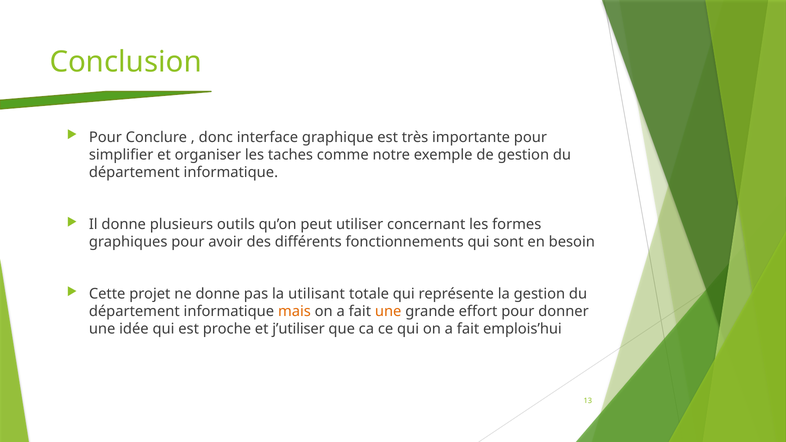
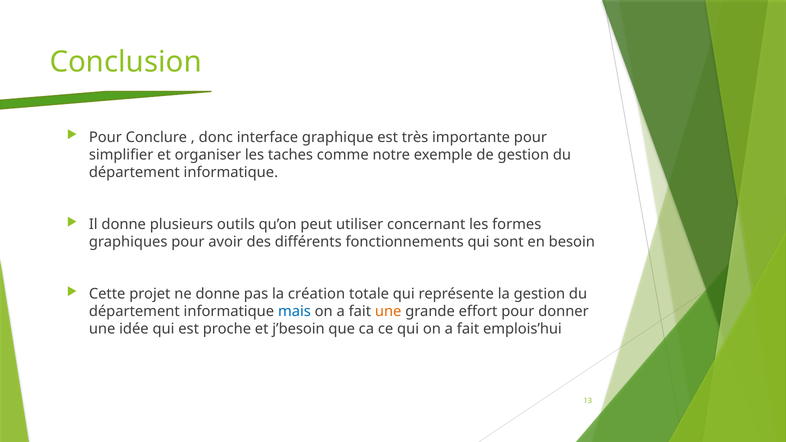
utilisant: utilisant -> création
mais colour: orange -> blue
j’utiliser: j’utiliser -> j’besoin
